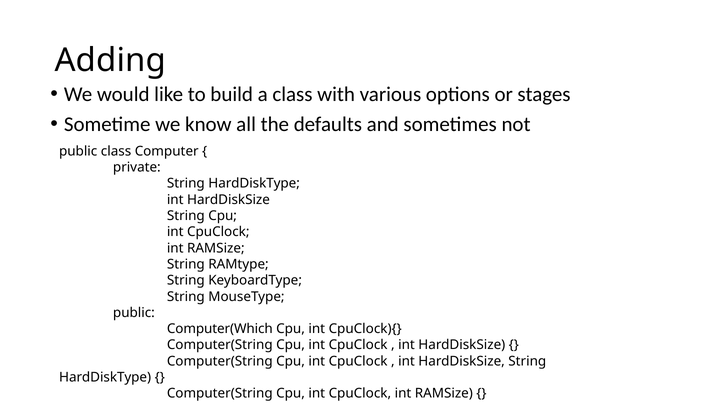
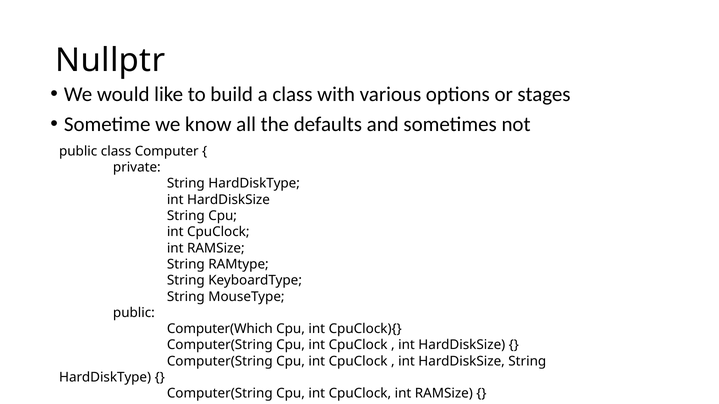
Adding: Adding -> Nullptr
